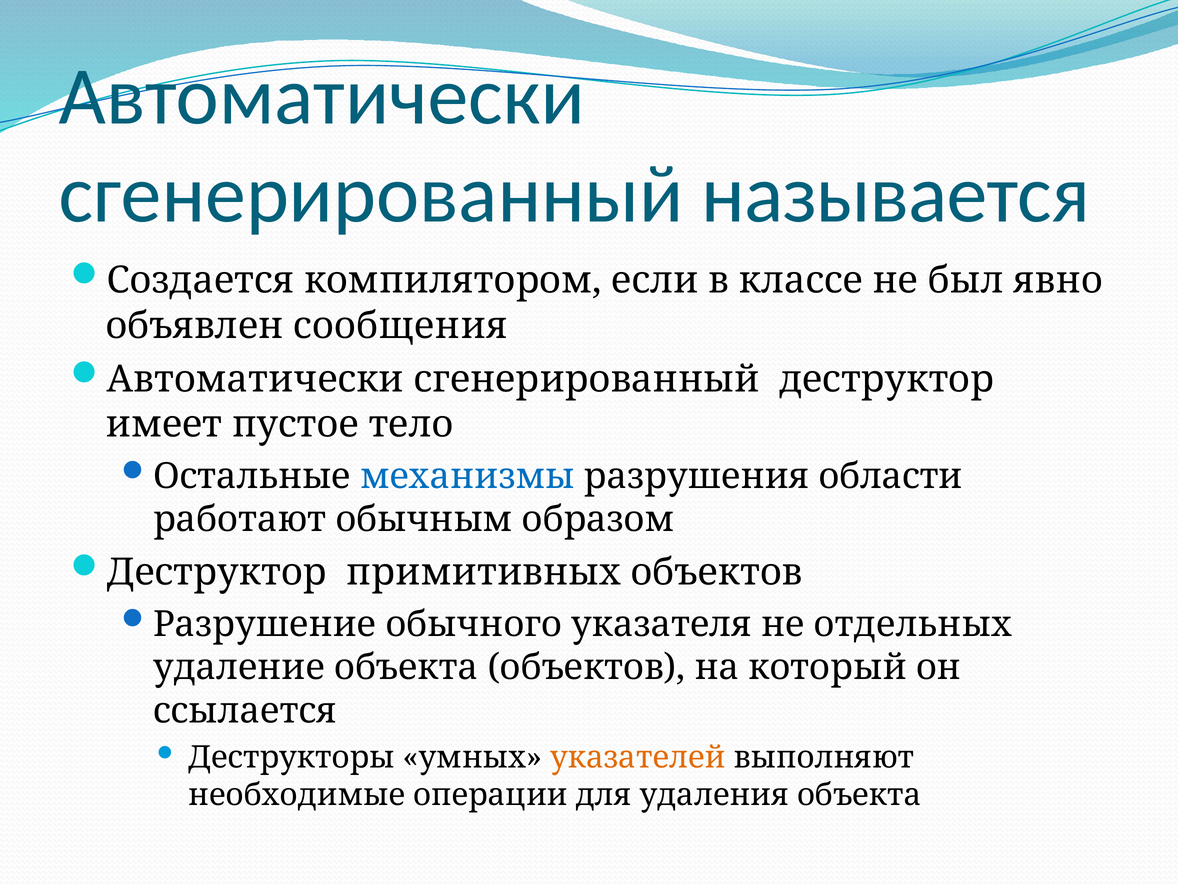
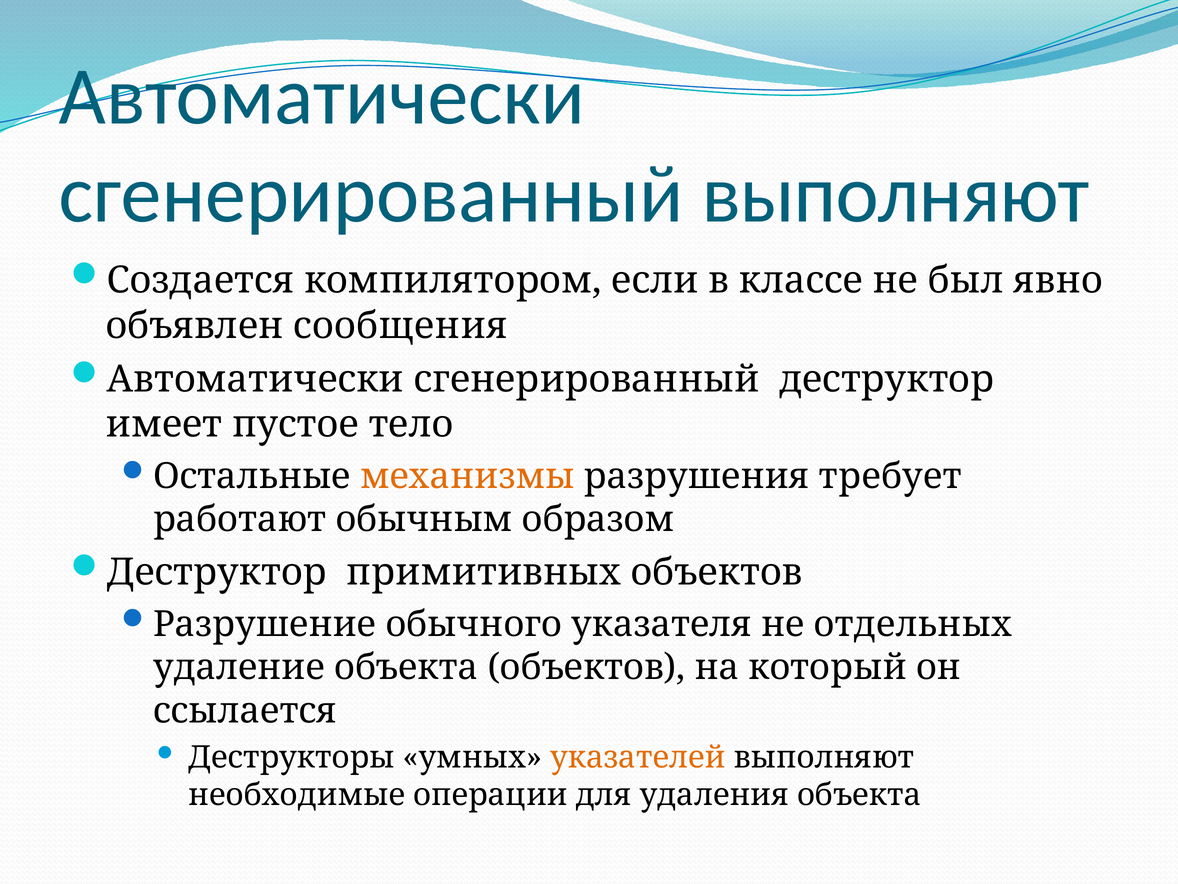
сгенерированный называется: называется -> выполняют
механизмы colour: blue -> orange
области: области -> требует
